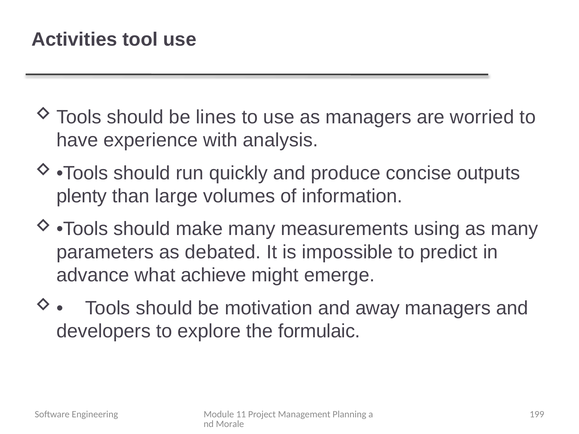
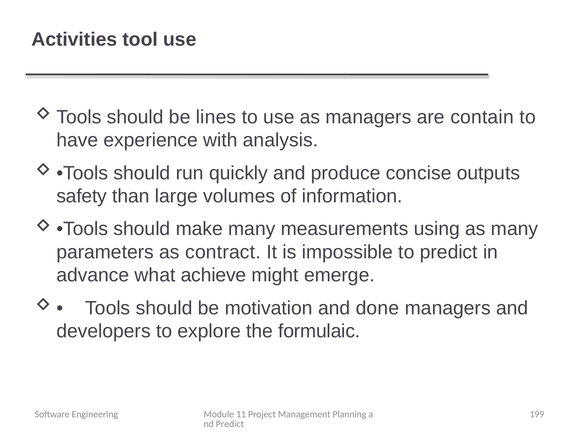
worried: worried -> contain
plenty: plenty -> safety
debated: debated -> contract
away: away -> done
Morale at (230, 424): Morale -> Predict
